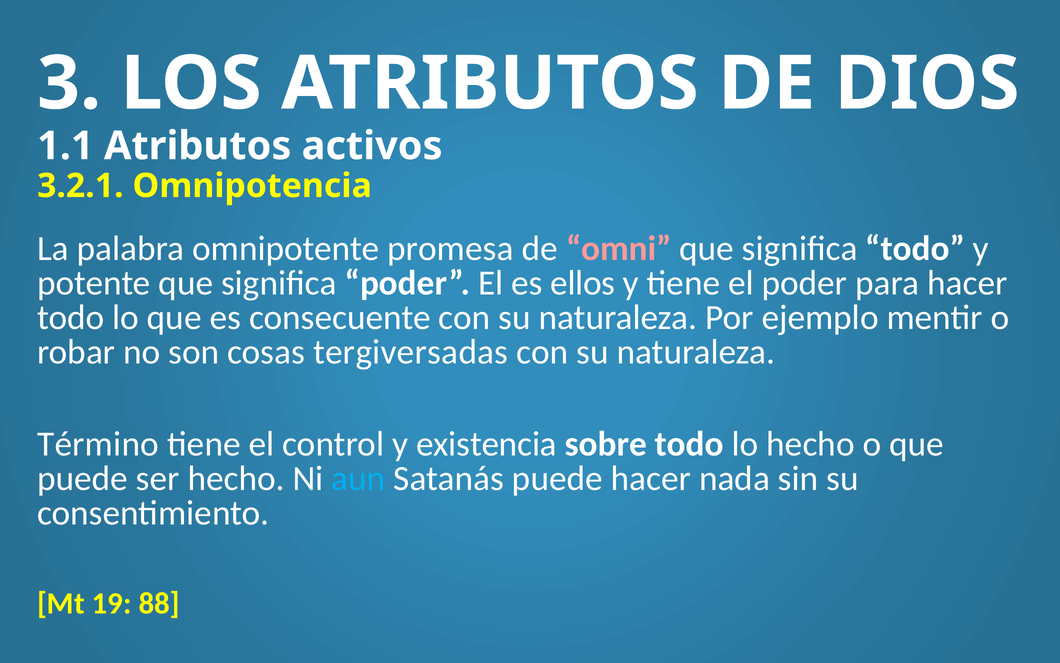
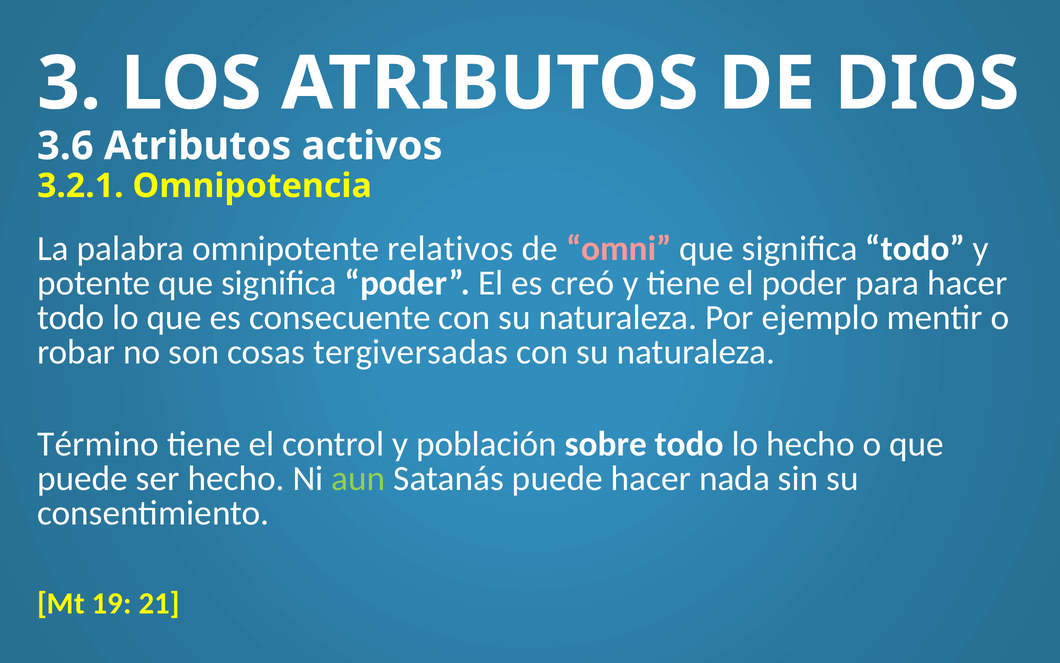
1.1: 1.1 -> 3.6
promesa: promesa -> relativos
ellos: ellos -> creó
existencia: existencia -> población
aun colour: light blue -> light green
88: 88 -> 21
